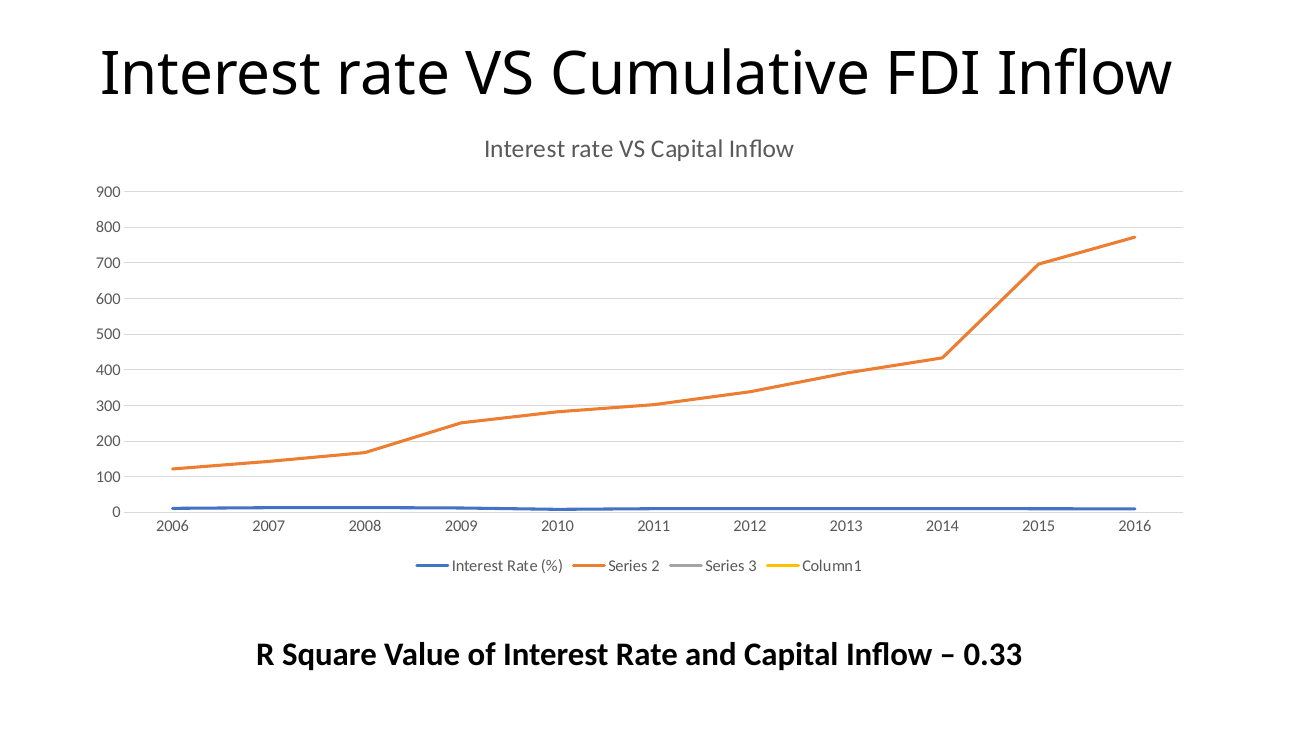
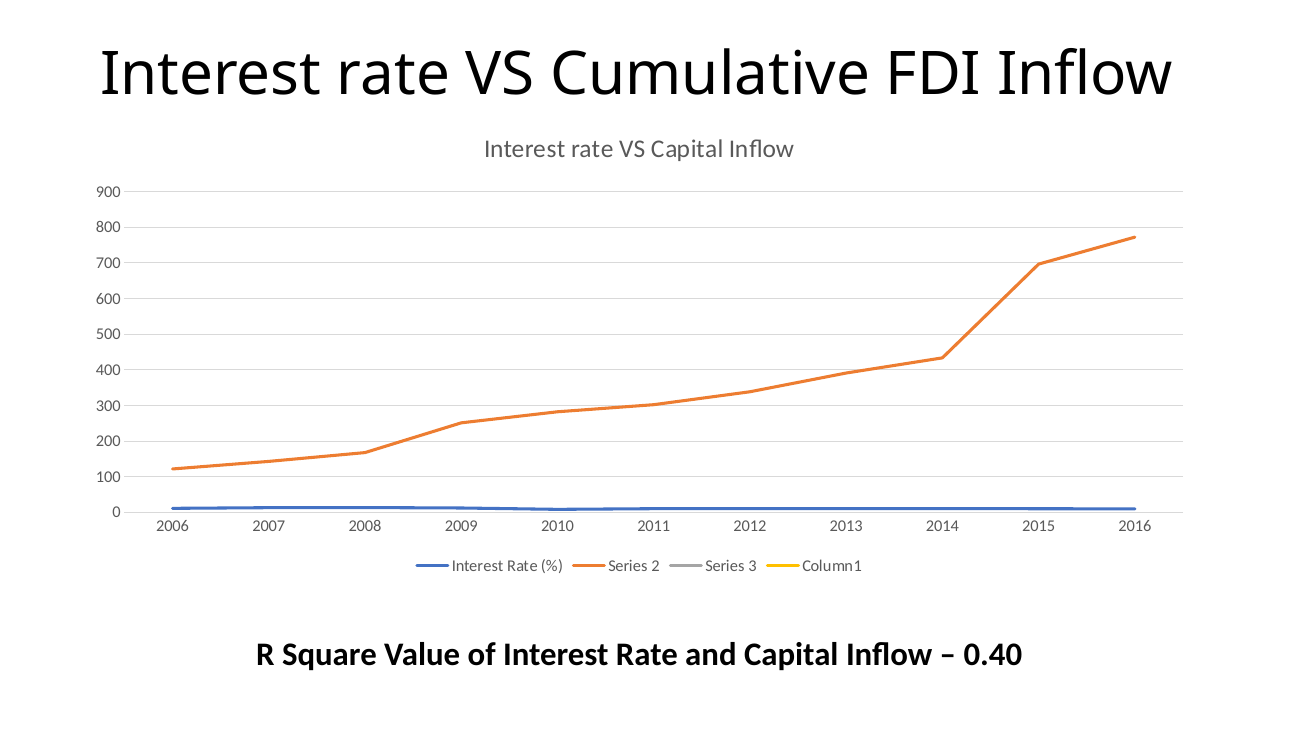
0.33: 0.33 -> 0.40
